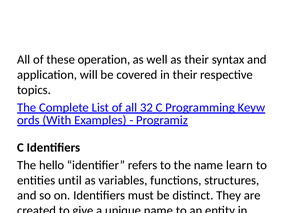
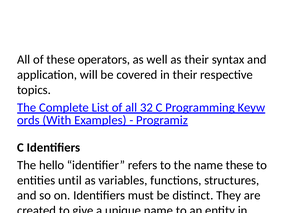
operation: operation -> operators
name learn: learn -> these
